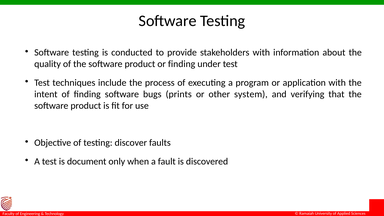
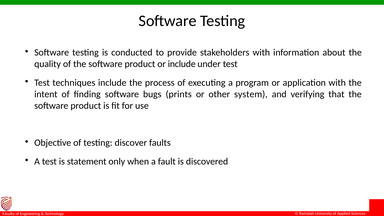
or finding: finding -> include
document: document -> statement
